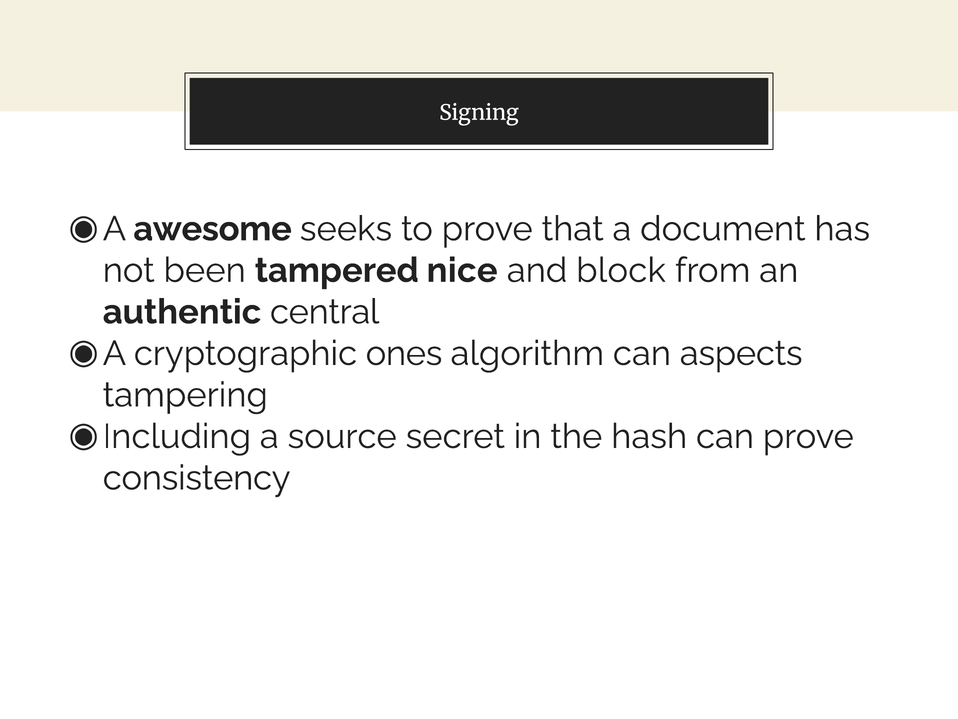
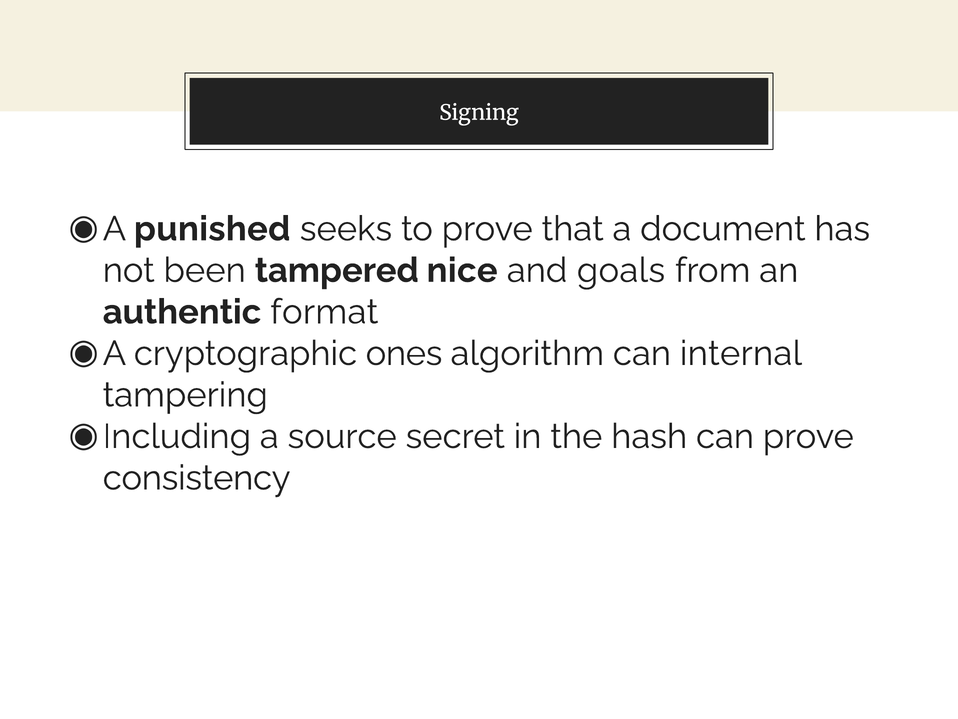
awesome: awesome -> punished
block: block -> goals
central: central -> format
aspects: aspects -> internal
